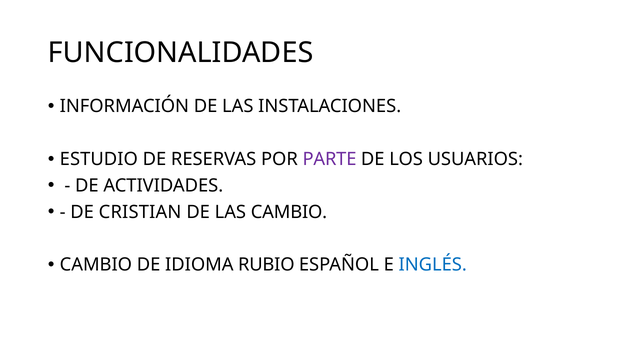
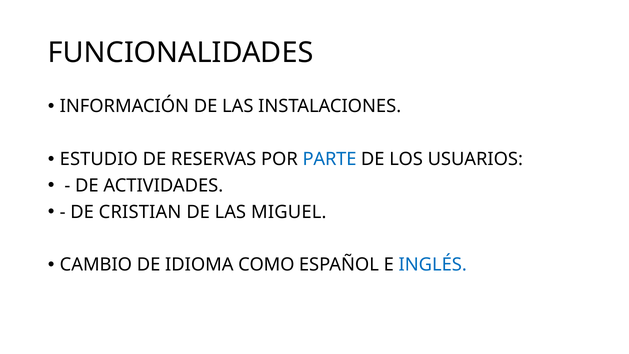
PARTE colour: purple -> blue
LAS CAMBIO: CAMBIO -> MIGUEL
RUBIO: RUBIO -> COMO
